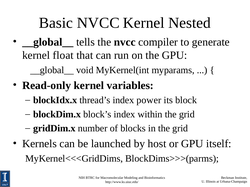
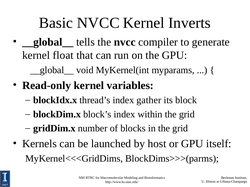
Nested: Nested -> Inverts
power: power -> gather
